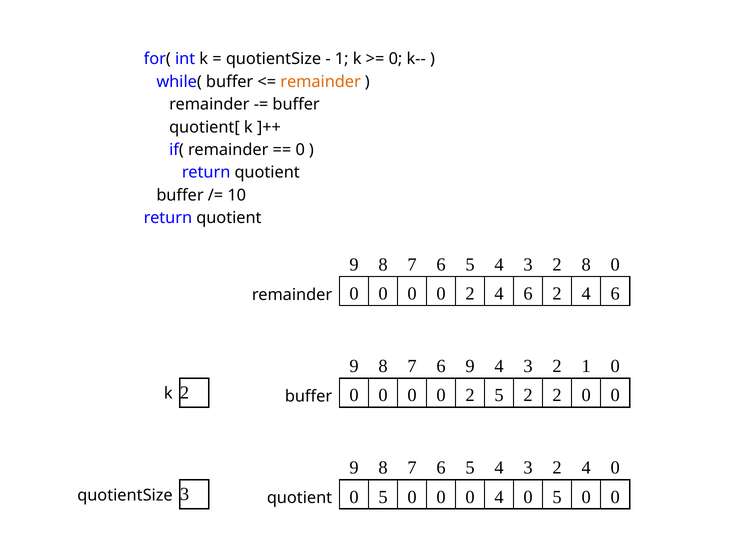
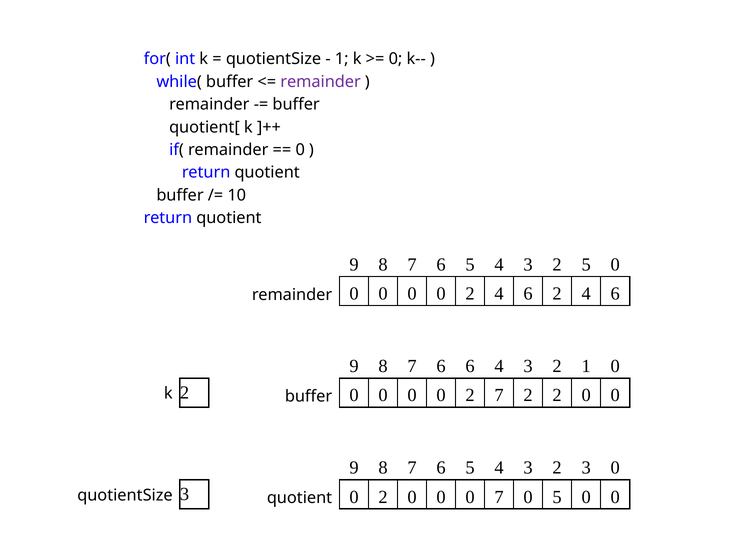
remainder at (321, 82) colour: orange -> purple
2 8: 8 -> 5
7 6 9: 9 -> 6
2 5: 5 -> 7
3 2 4: 4 -> 3
quotient 0 5: 5 -> 2
0 4: 4 -> 7
